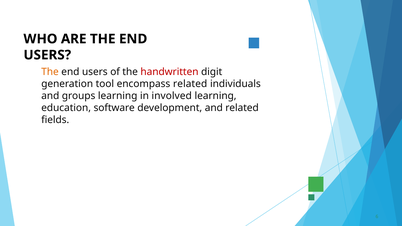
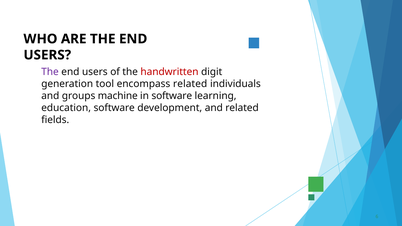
The at (50, 72) colour: orange -> purple
groups learning: learning -> machine
in involved: involved -> software
